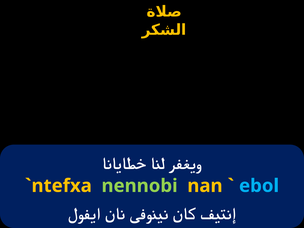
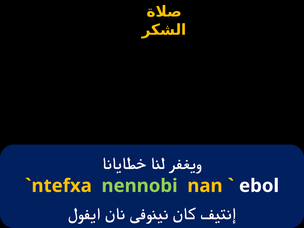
ebol colour: light blue -> white
